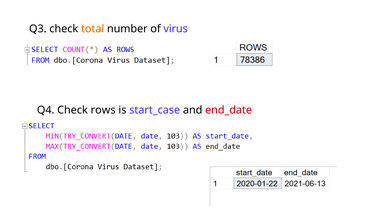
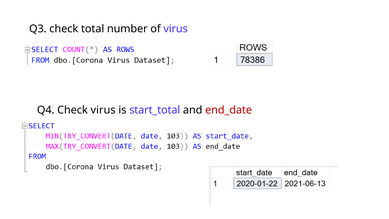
total colour: orange -> black
Check rows: rows -> virus
start_case: start_case -> start_total
